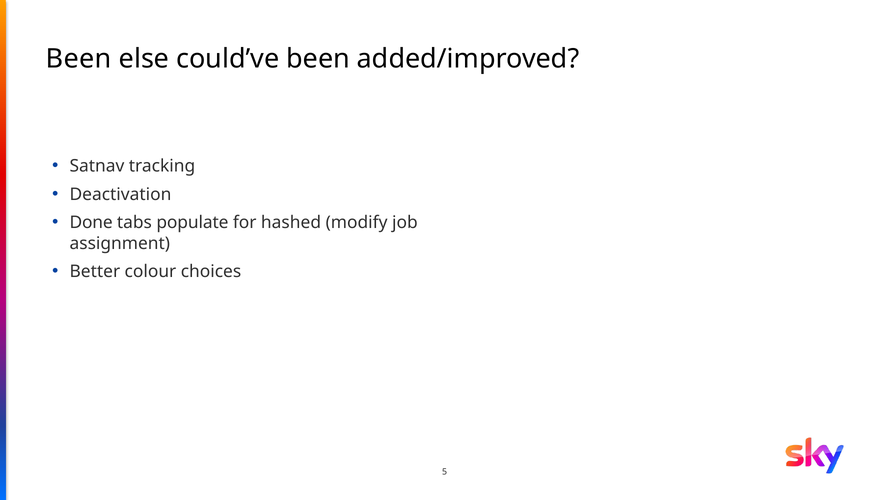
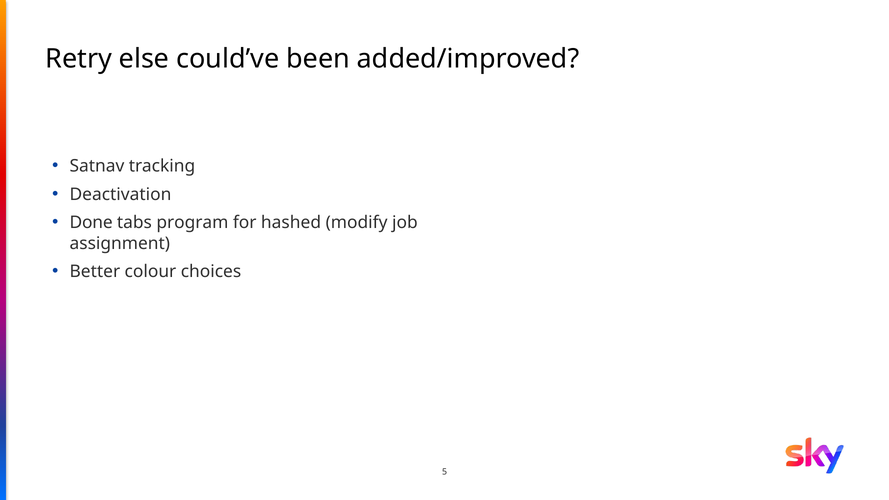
Been at (78, 59): Been -> Retry
populate: populate -> program
